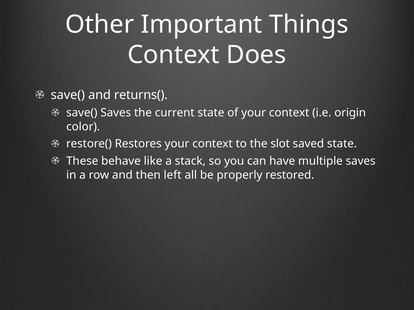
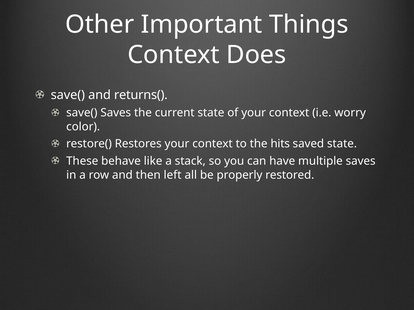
origin: origin -> worry
slot: slot -> hits
